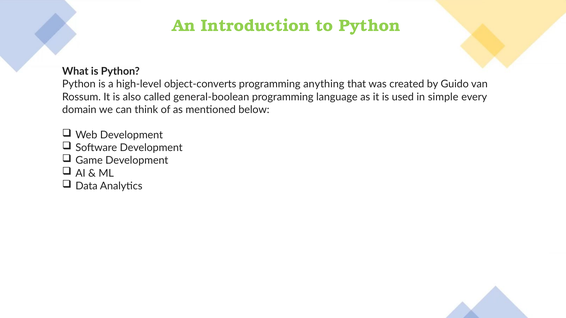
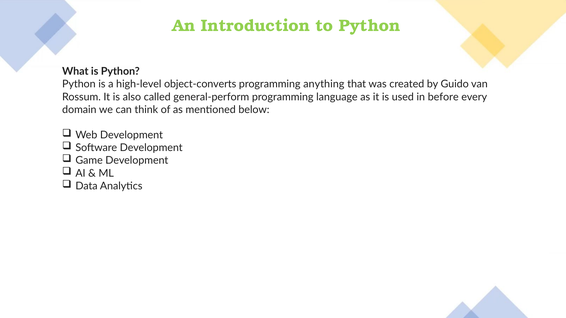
general-boolean: general-boolean -> general-perform
simple: simple -> before
